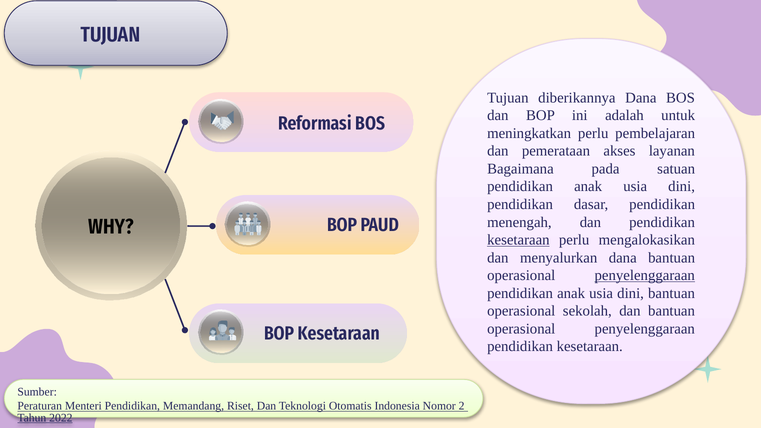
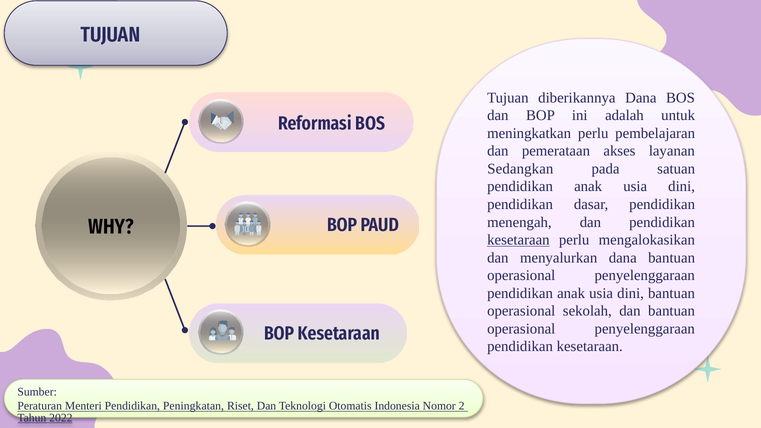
Bagaimana: Bagaimana -> Sedangkan
penyelenggaraan at (645, 275) underline: present -> none
Memandang: Memandang -> Peningkatan
